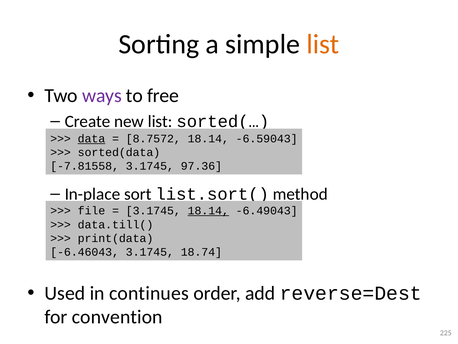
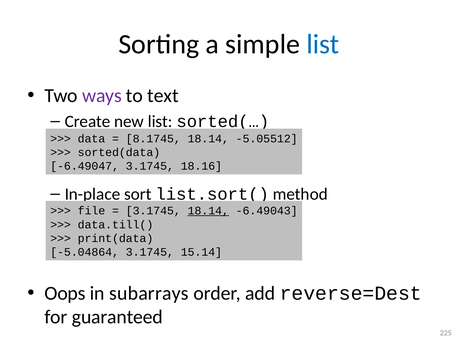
list at (323, 44) colour: orange -> blue
free: free -> text
data underline: present -> none
8.7572: 8.7572 -> 8.1745
-6.59043: -6.59043 -> -5.05512
-7.81558: -7.81558 -> -6.49047
97.36: 97.36 -> 18.16
-6.46043: -6.46043 -> -5.04864
18.74: 18.74 -> 15.14
Used: Used -> Oops
continues: continues -> subarrays
convention: convention -> guaranteed
